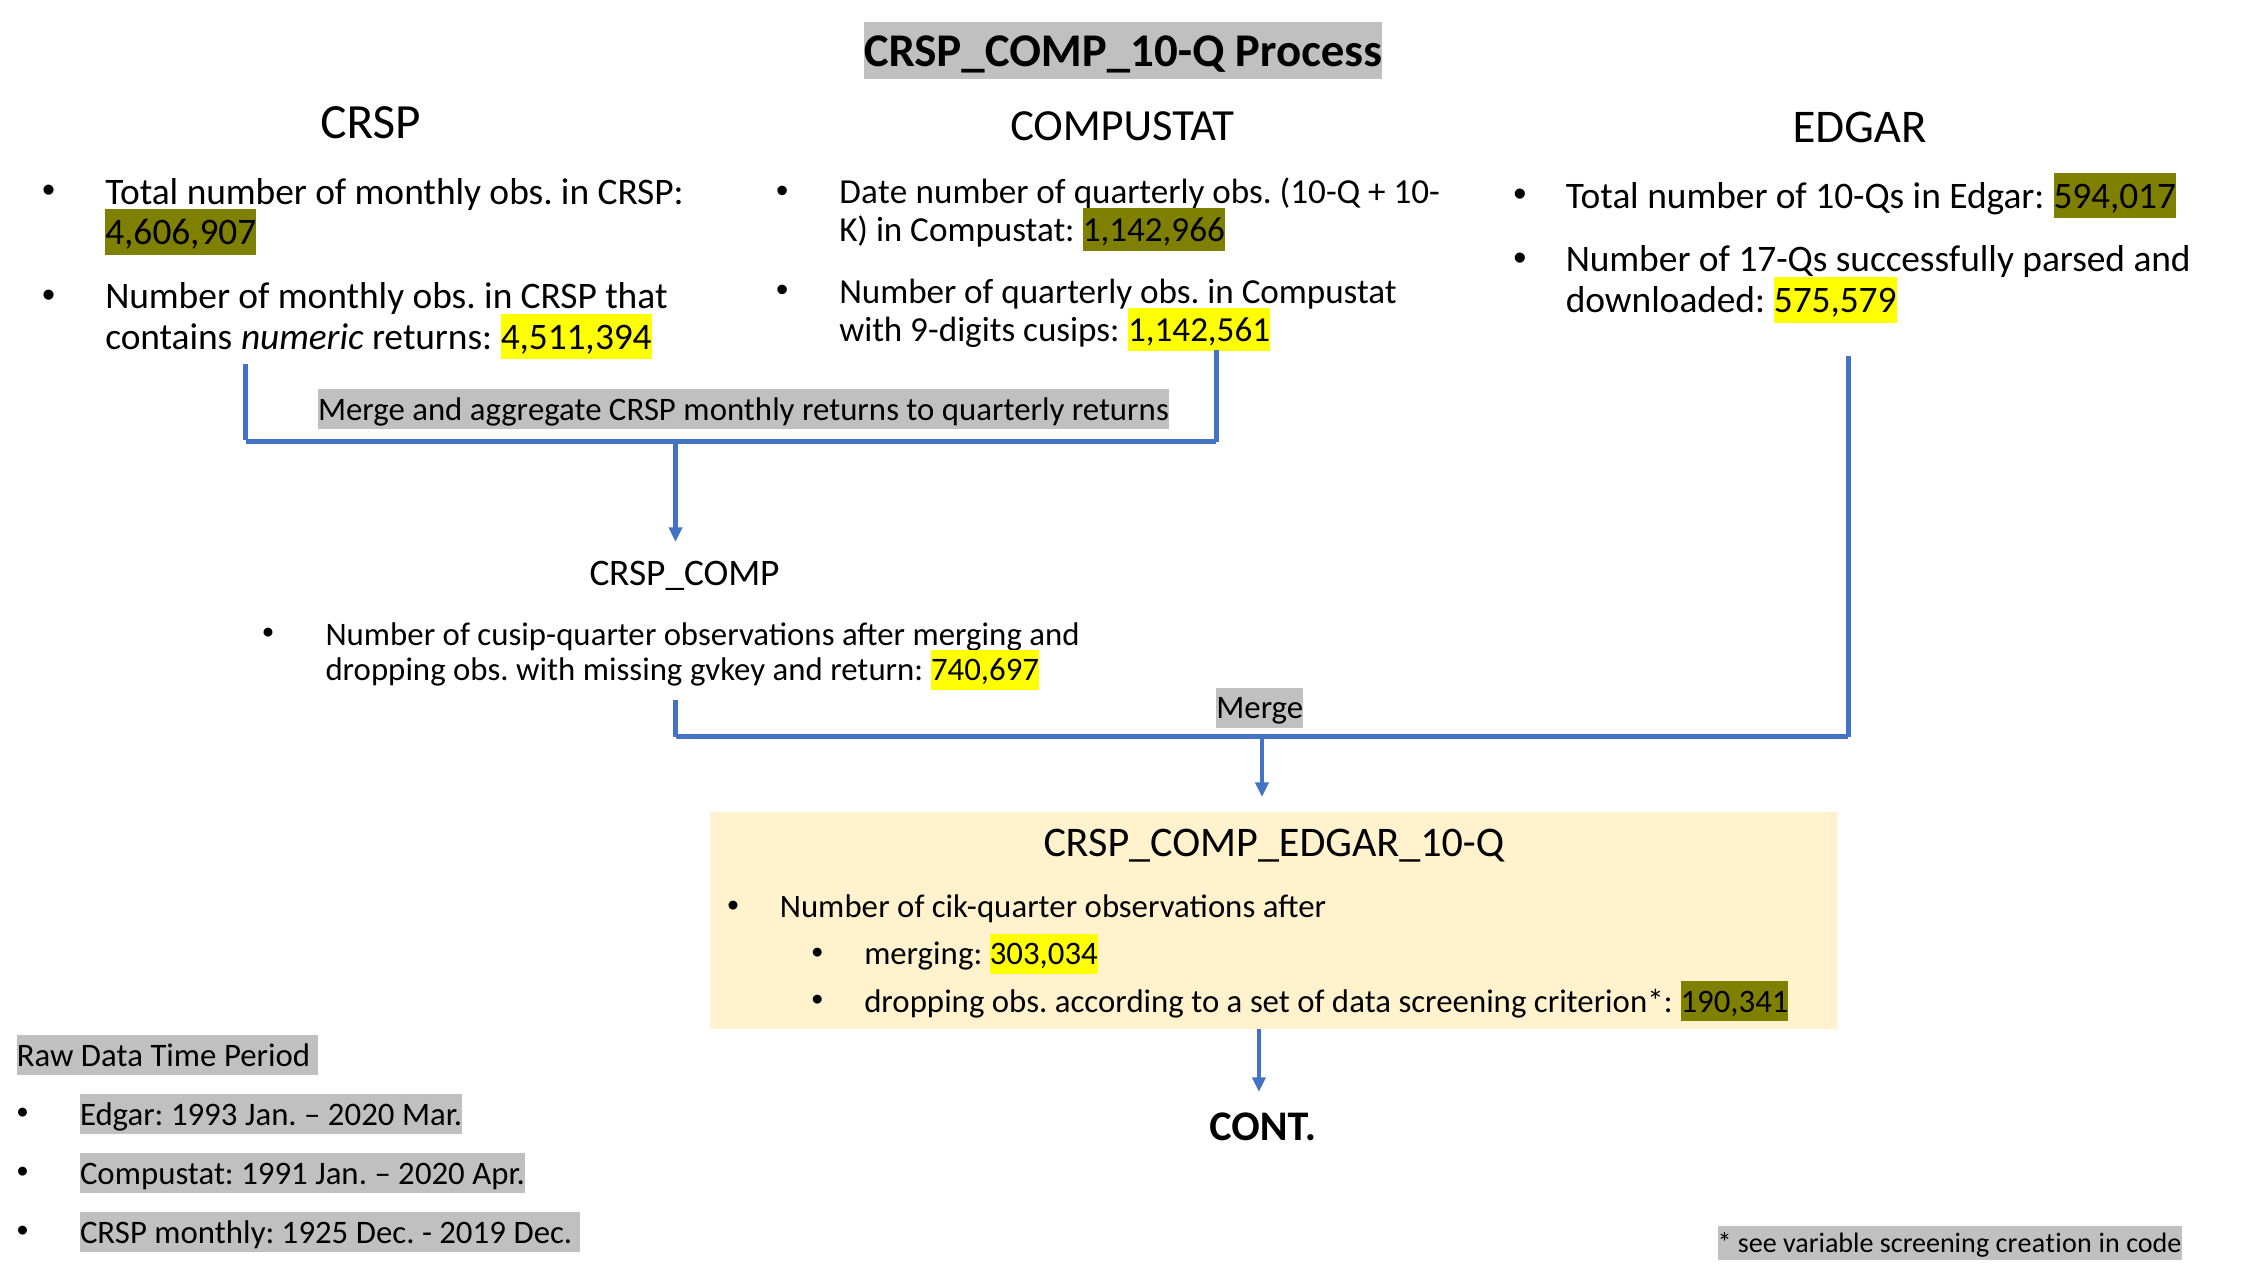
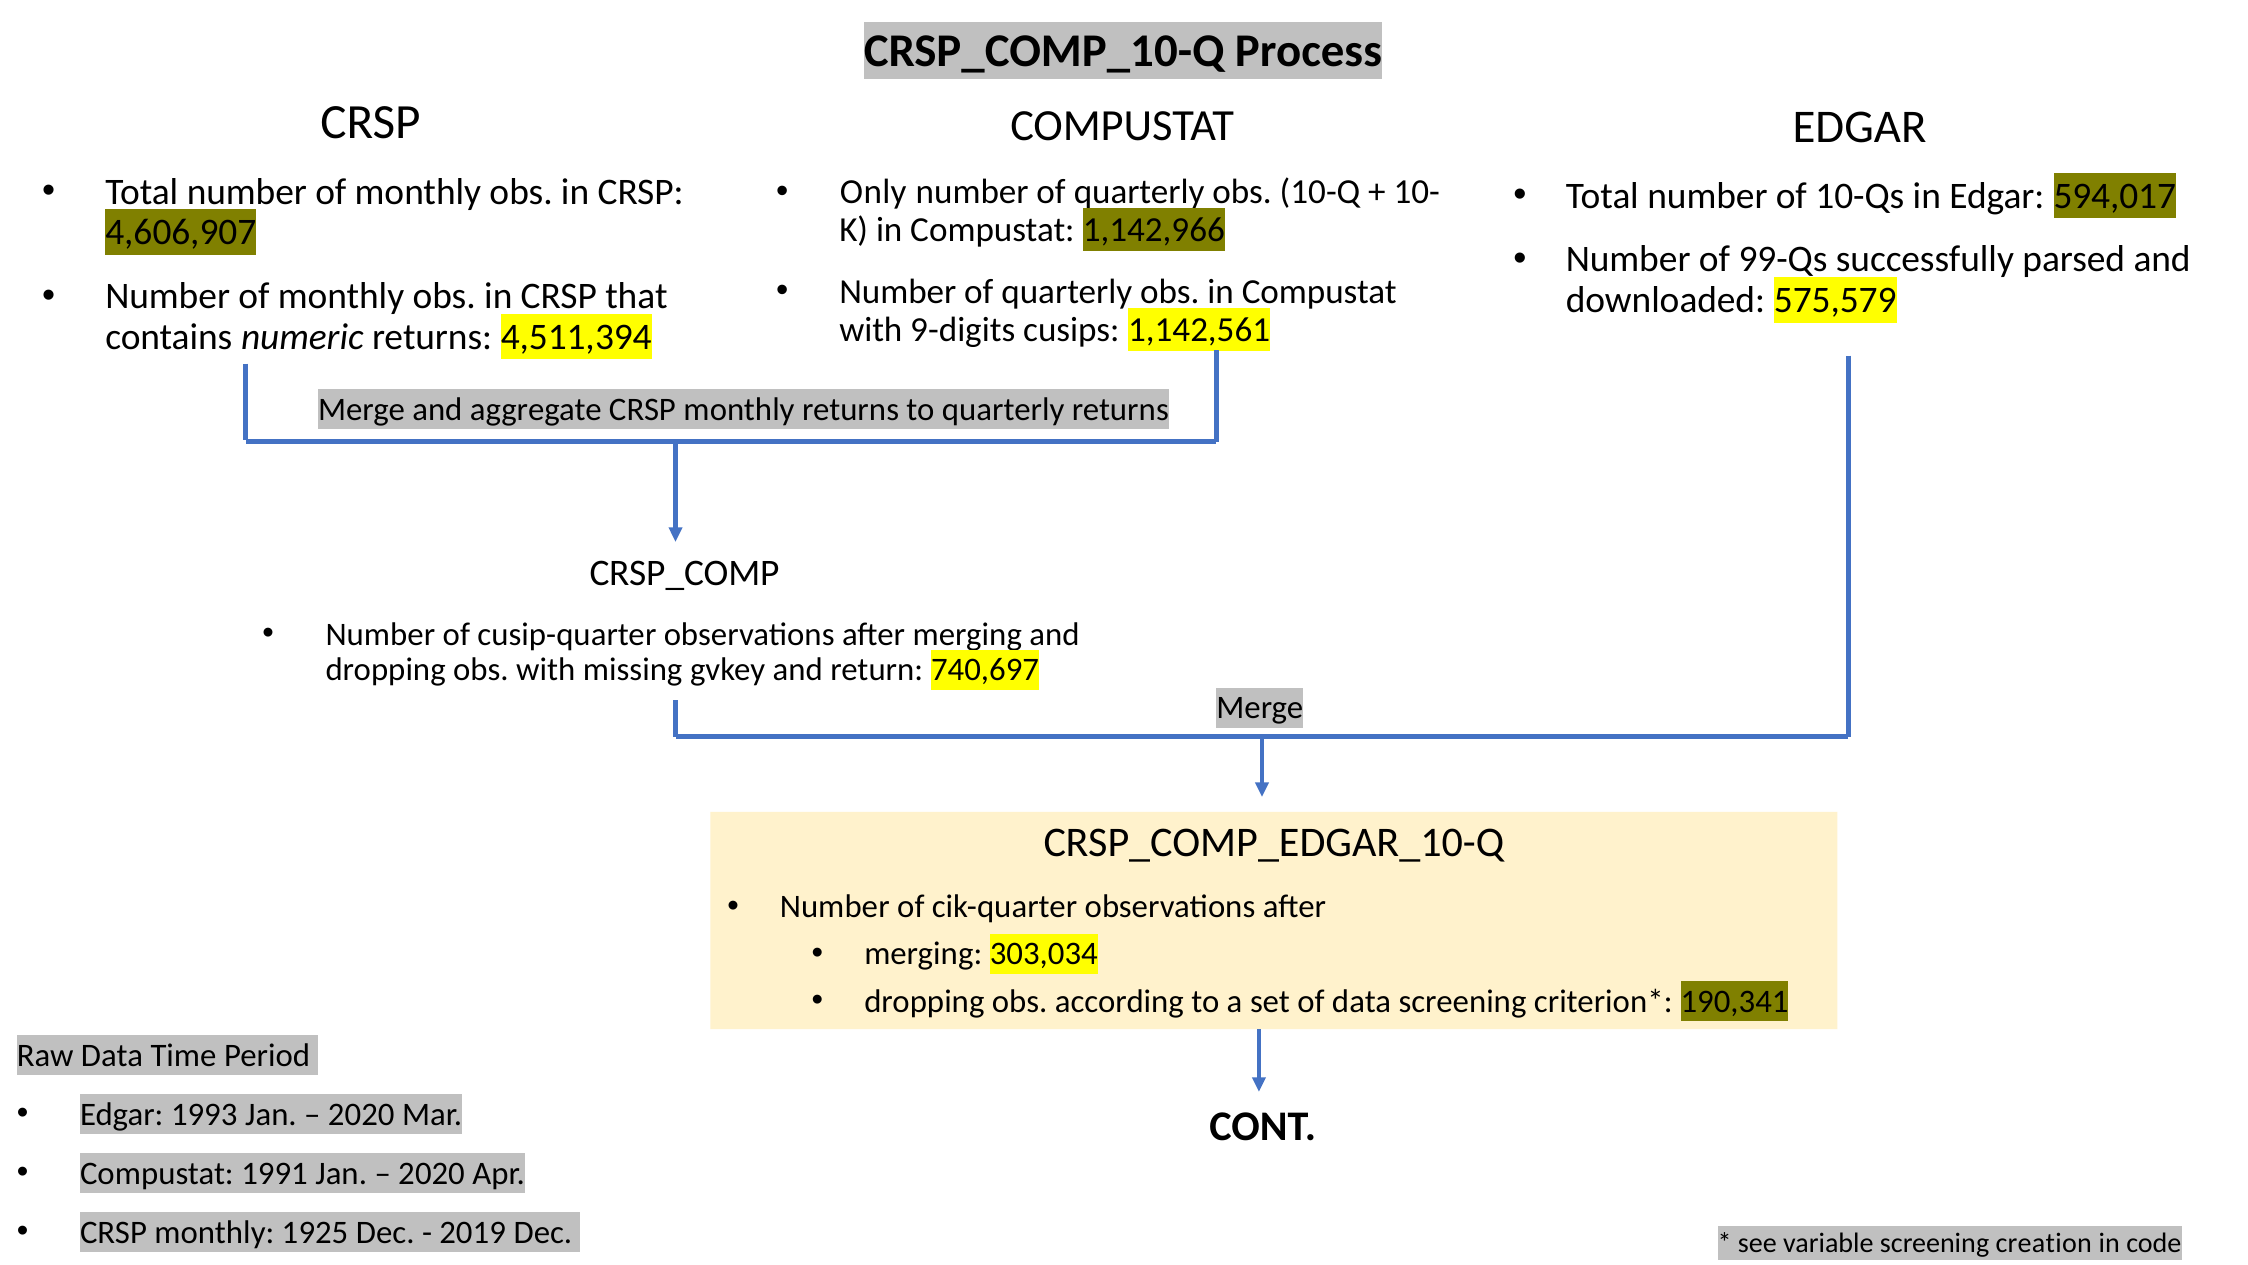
Date: Date -> Only
17-Qs: 17-Qs -> 99-Qs
